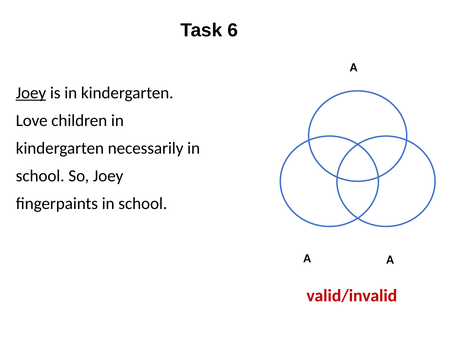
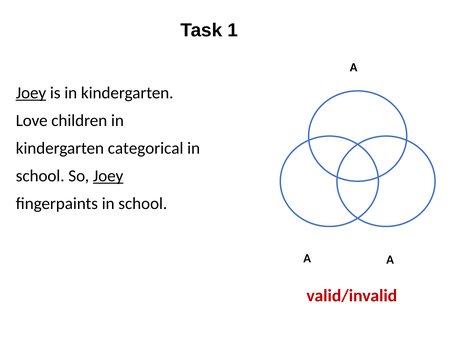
6: 6 -> 1
necessarily: necessarily -> categorical
Joey at (108, 176) underline: none -> present
